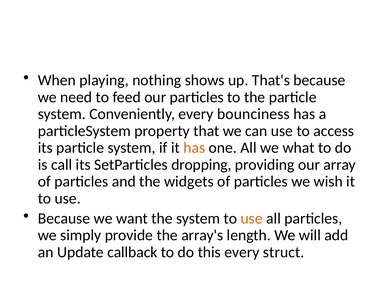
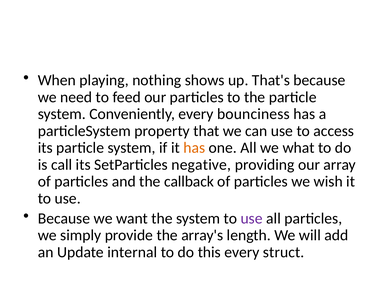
dropping: dropping -> negative
widgets: widgets -> callback
use at (252, 218) colour: orange -> purple
callback: callback -> internal
